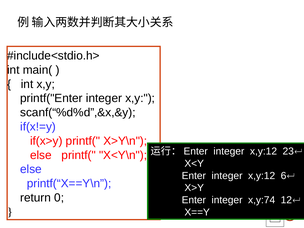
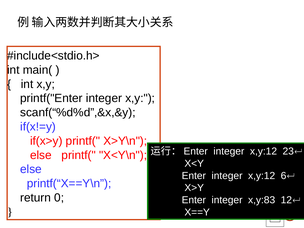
x,y:74: x,y:74 -> x,y:83
